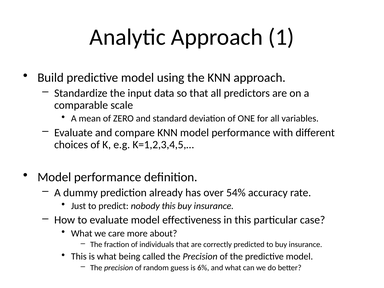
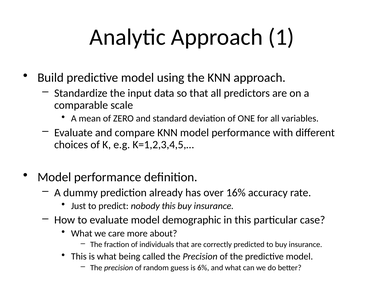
54%: 54% -> 16%
effectiveness: effectiveness -> demographic
